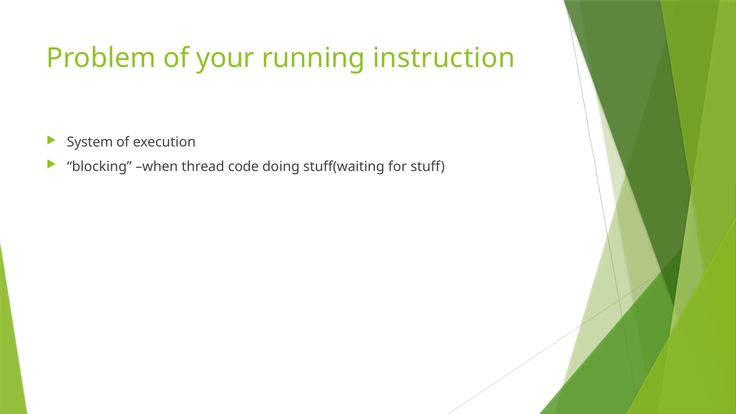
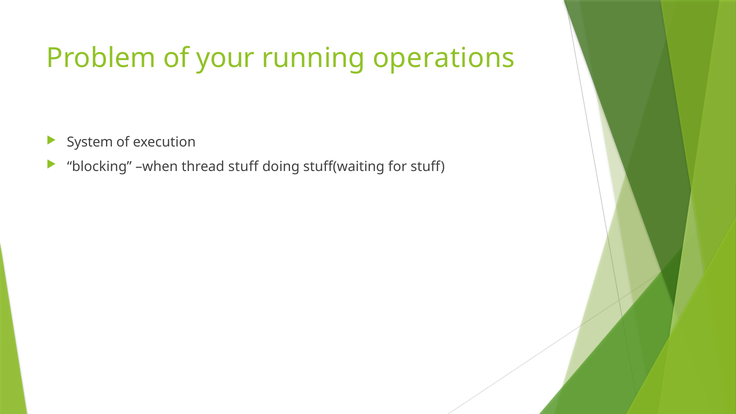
instruction: instruction -> operations
thread code: code -> stuff
